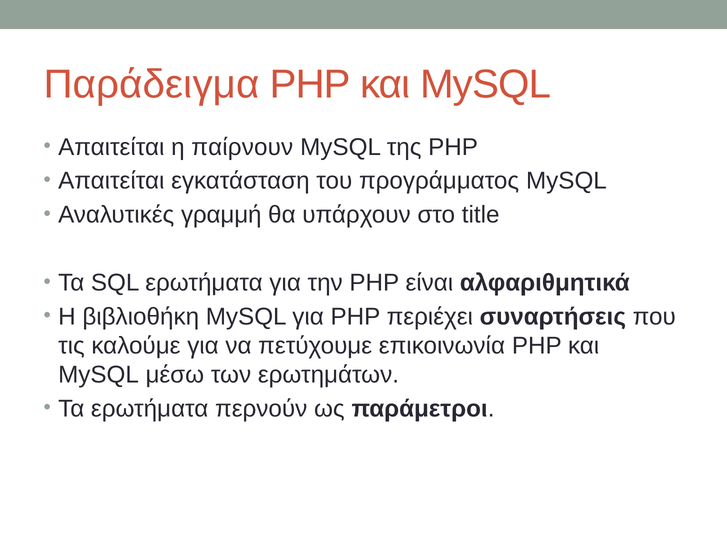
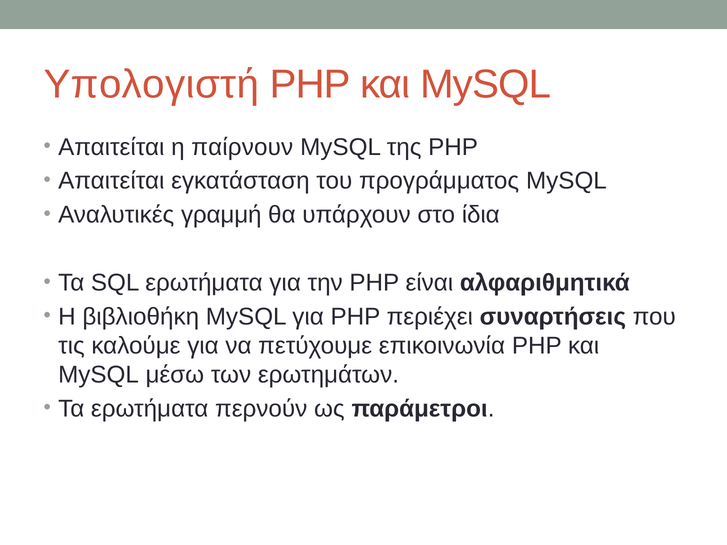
Παράδειγμα: Παράδειγμα -> Υπολογιστή
title: title -> ίδια
